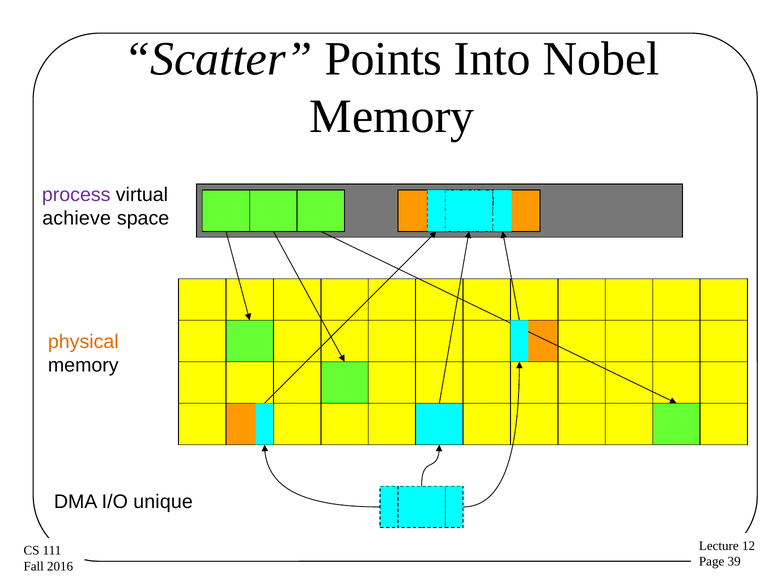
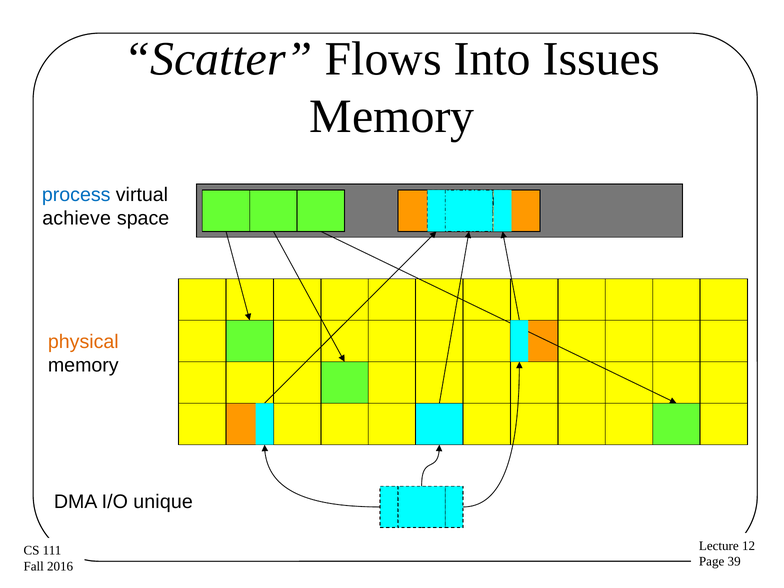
Points: Points -> Flows
Nobel: Nobel -> Issues
process colour: purple -> blue
